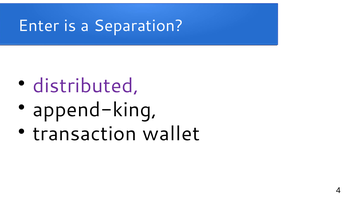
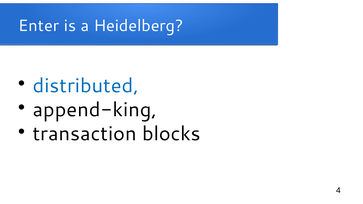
Separation: Separation -> Heidelberg
distributed colour: purple -> blue
wallet: wallet -> blocks
